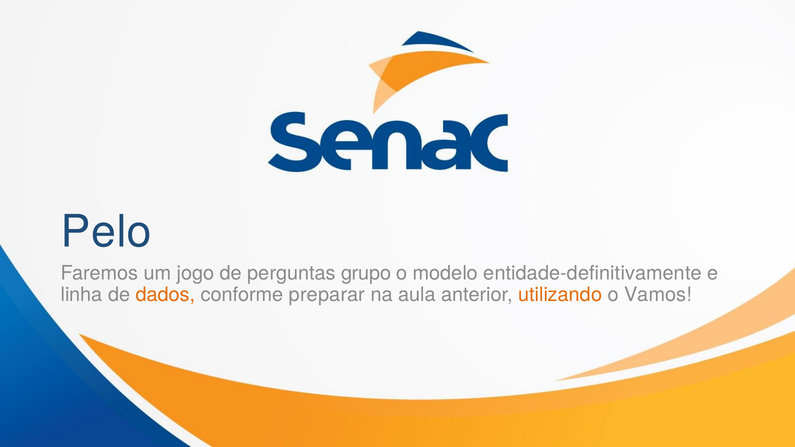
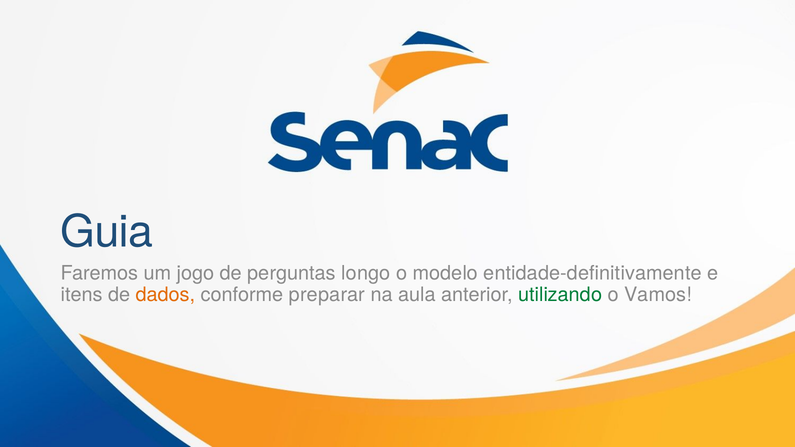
Pelo: Pelo -> Guia
grupo: grupo -> longo
linha: linha -> itens
utilizando colour: orange -> green
